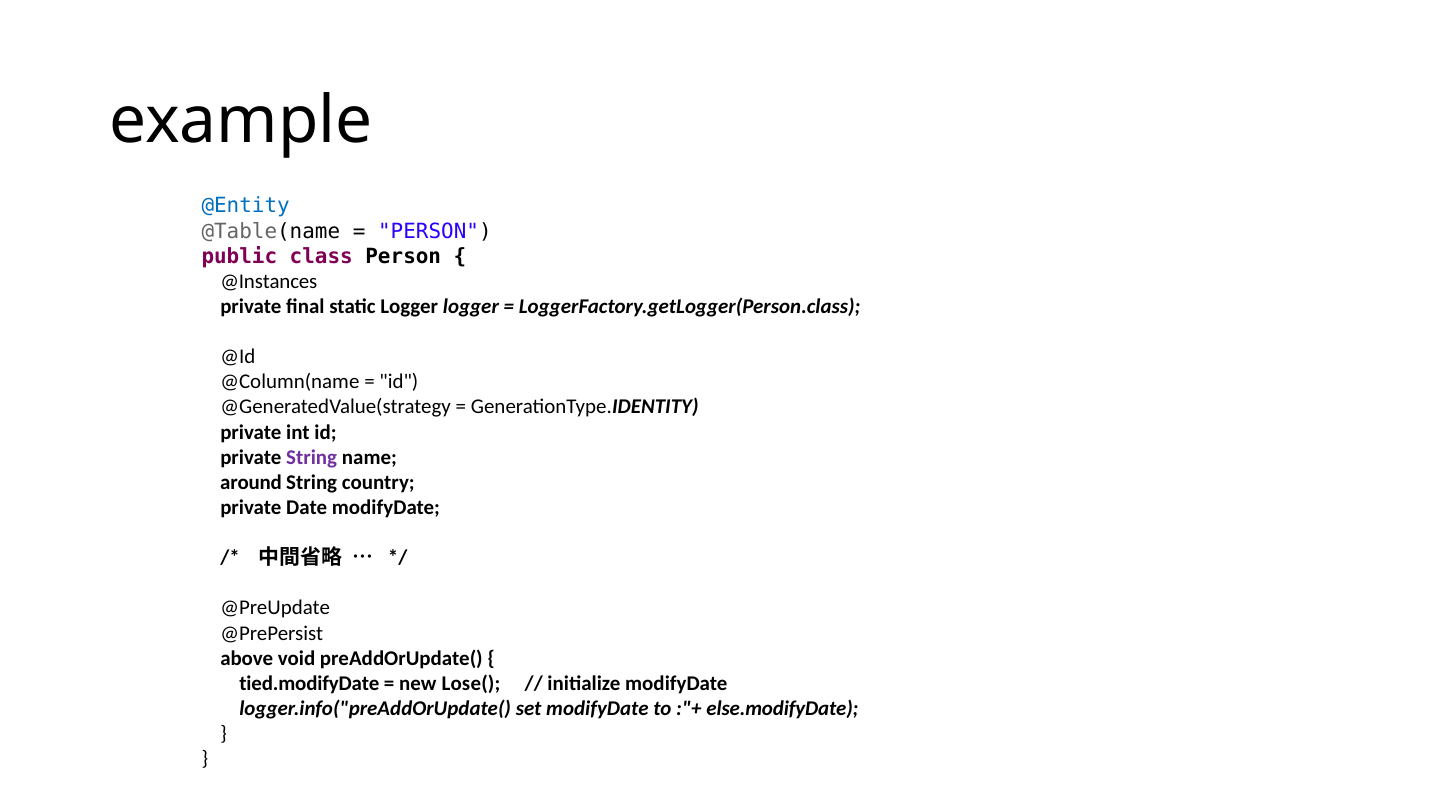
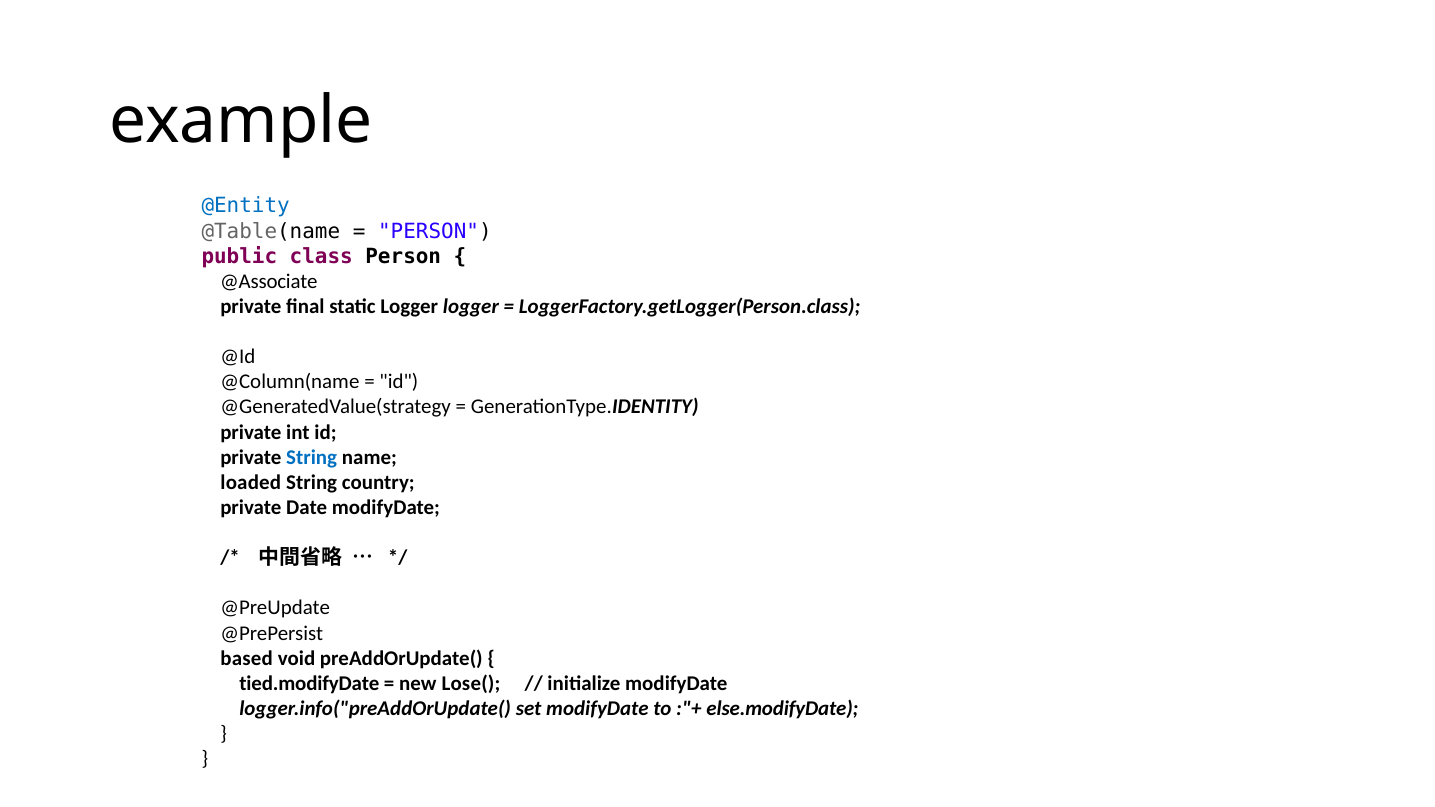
@Instances: @Instances -> @Associate
String at (312, 457) colour: purple -> blue
around: around -> loaded
above: above -> based
